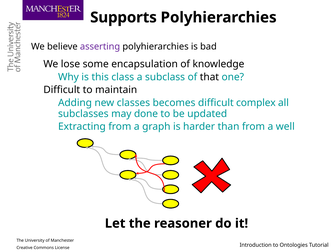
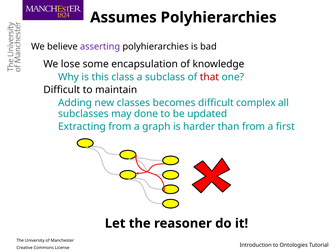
Supports: Supports -> Assumes
that colour: black -> red
well: well -> first
